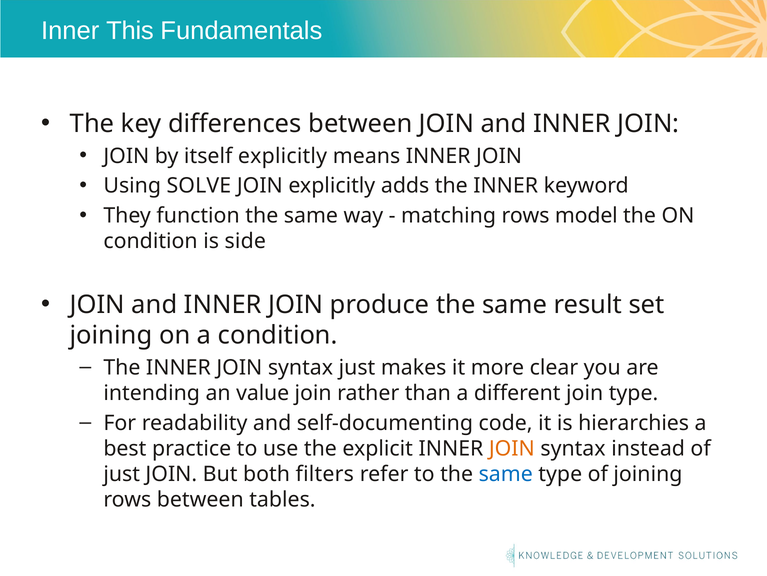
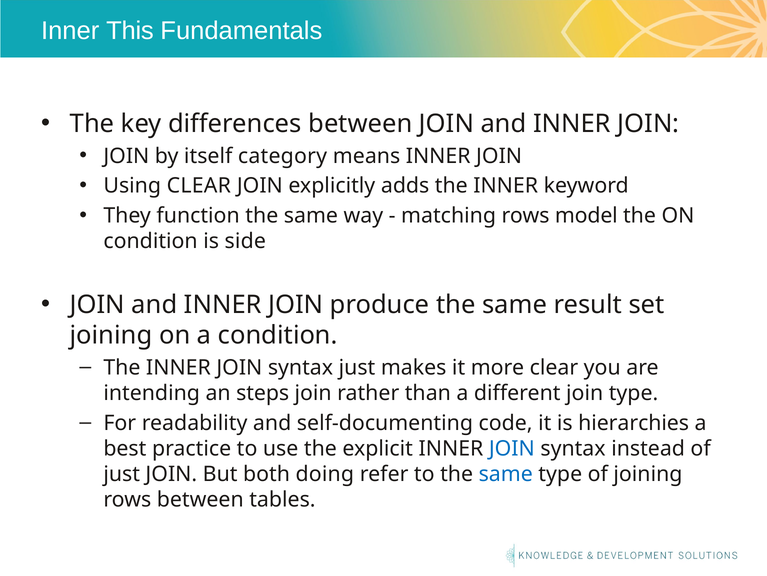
itself explicitly: explicitly -> category
Using SOLVE: SOLVE -> CLEAR
value: value -> steps
JOIN at (512, 448) colour: orange -> blue
filters: filters -> doing
